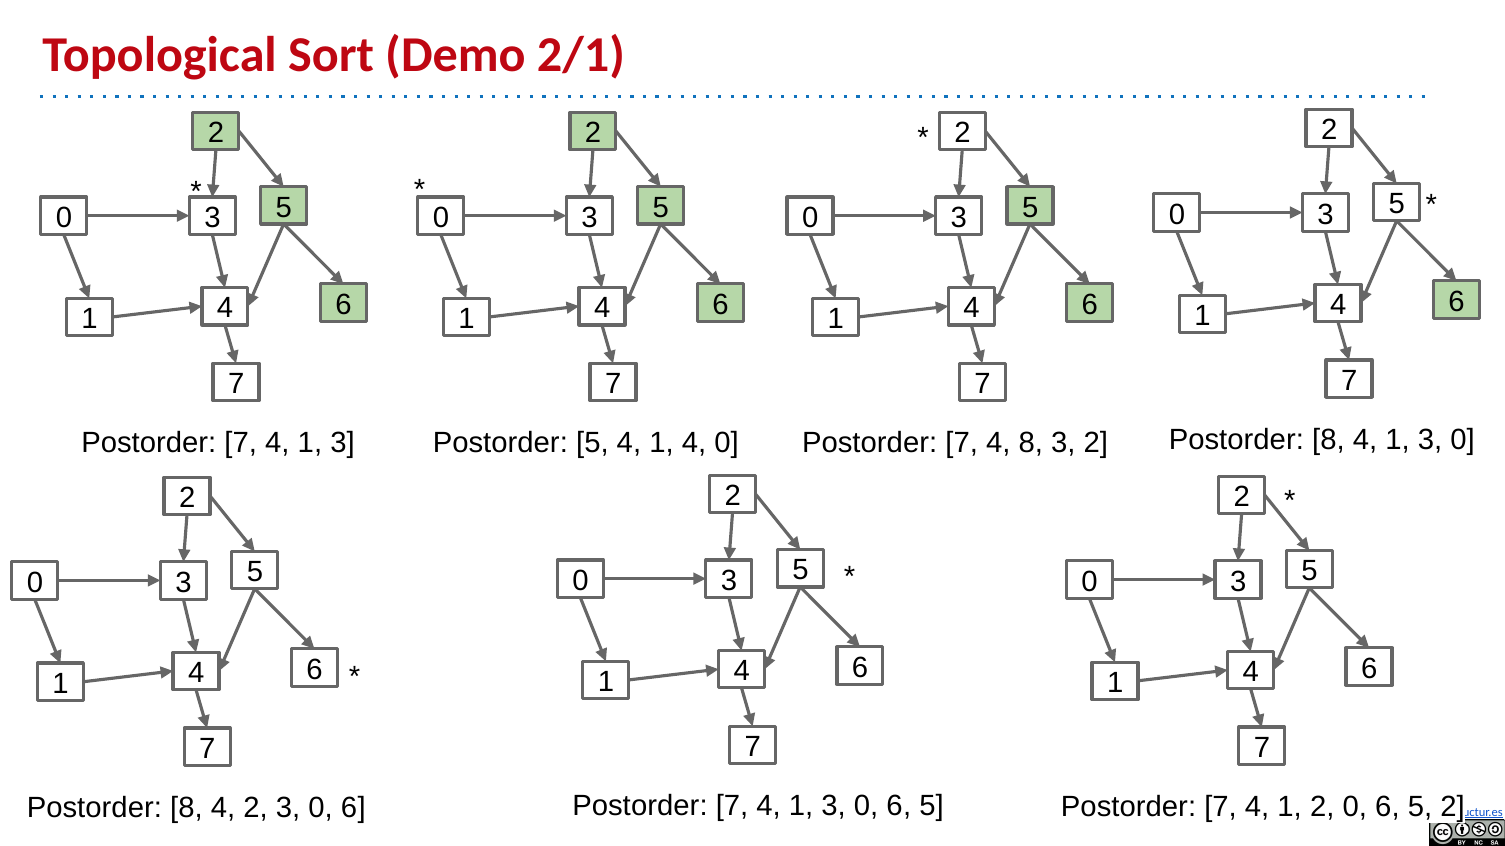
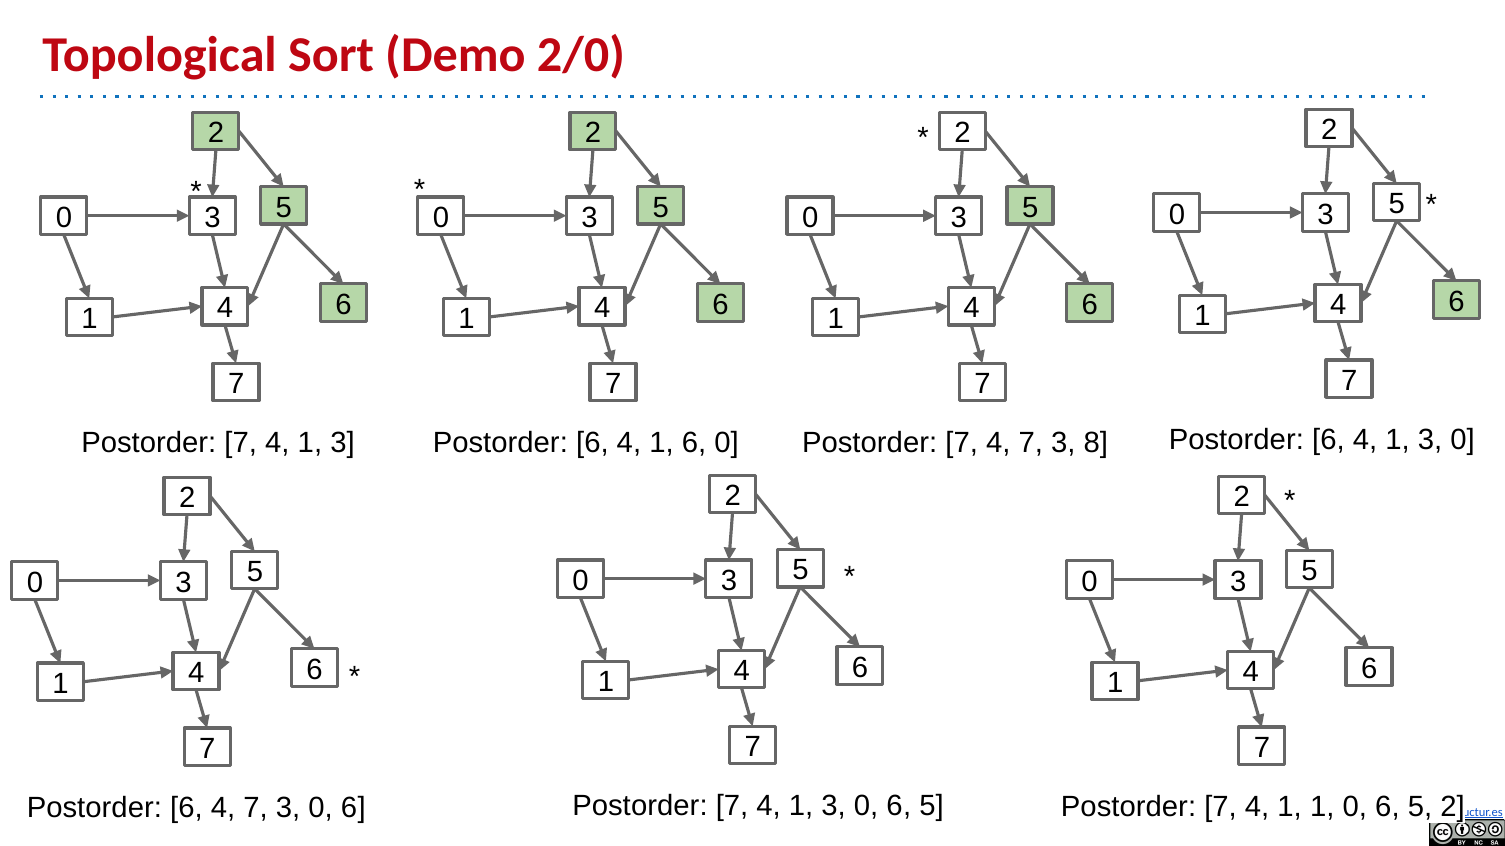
2/1: 2/1 -> 2/0
8 at (1328, 440): 8 -> 6
5 at (592, 443): 5 -> 6
1 4: 4 -> 6
7 4 8: 8 -> 7
3 2: 2 -> 8
4 1 2: 2 -> 1
8 at (186, 808): 8 -> 6
2 at (256, 808): 2 -> 7
